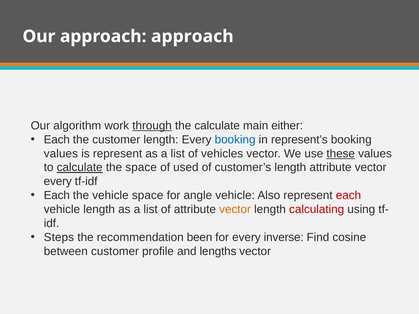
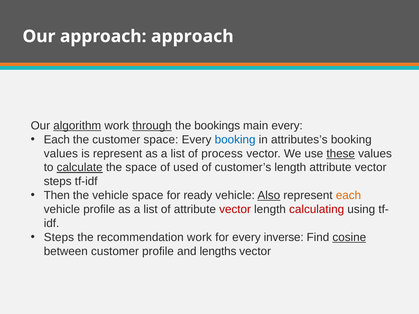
algorithm underline: none -> present
the calculate: calculate -> bookings
main either: either -> every
customer length: length -> space
represent’s: represent’s -> attributes’s
vehicles: vehicles -> process
every at (58, 182): every -> steps
Each at (57, 196): Each -> Then
angle: angle -> ready
Also underline: none -> present
each at (348, 196) colour: red -> orange
vehicle length: length -> profile
vector at (235, 210) colour: orange -> red
recommendation been: been -> work
cosine underline: none -> present
